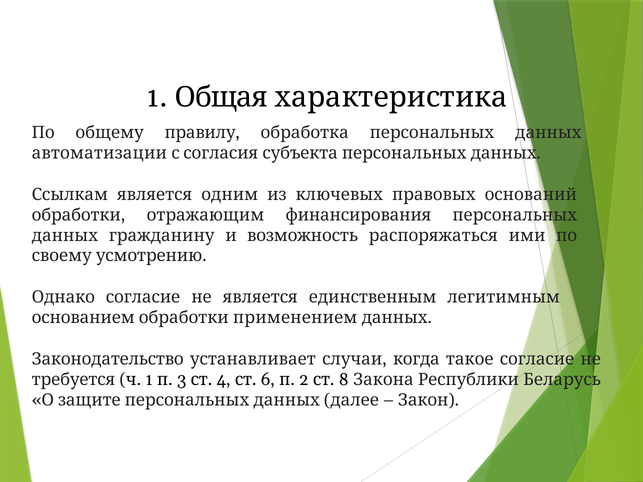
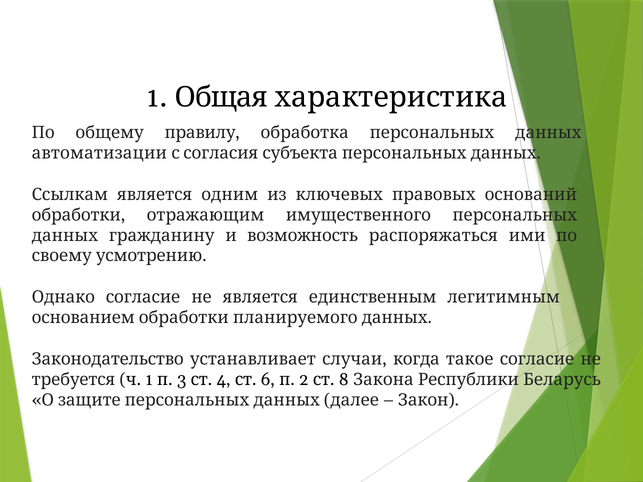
финансирования: финансирования -> имущественного
применением: применением -> планируемого
